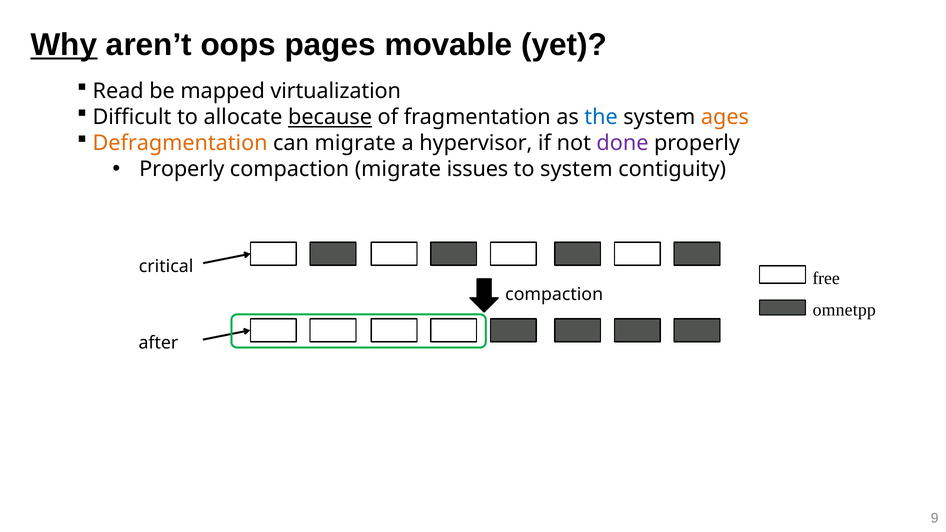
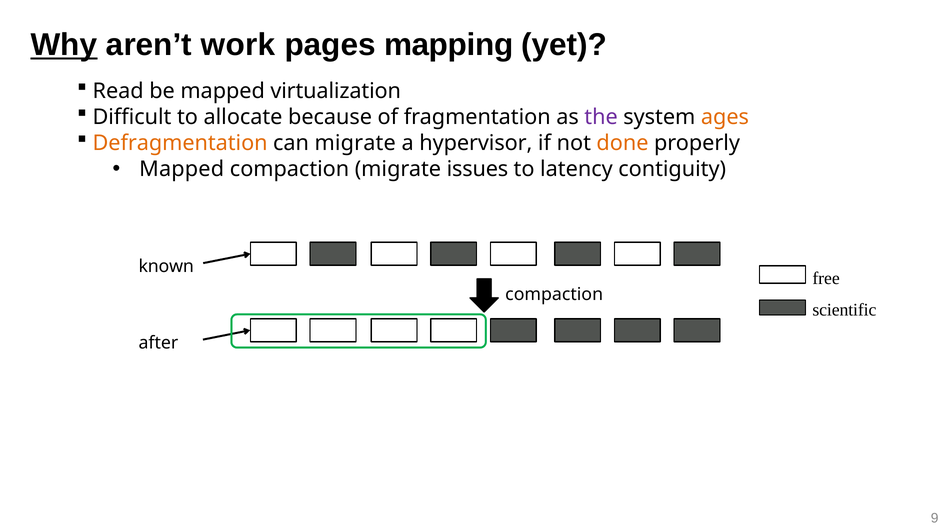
oops: oops -> work
movable: movable -> mapping
because underline: present -> none
the colour: blue -> purple
done colour: purple -> orange
Properly at (182, 169): Properly -> Mapped
to system: system -> latency
critical: critical -> known
omnetpp: omnetpp -> scientific
